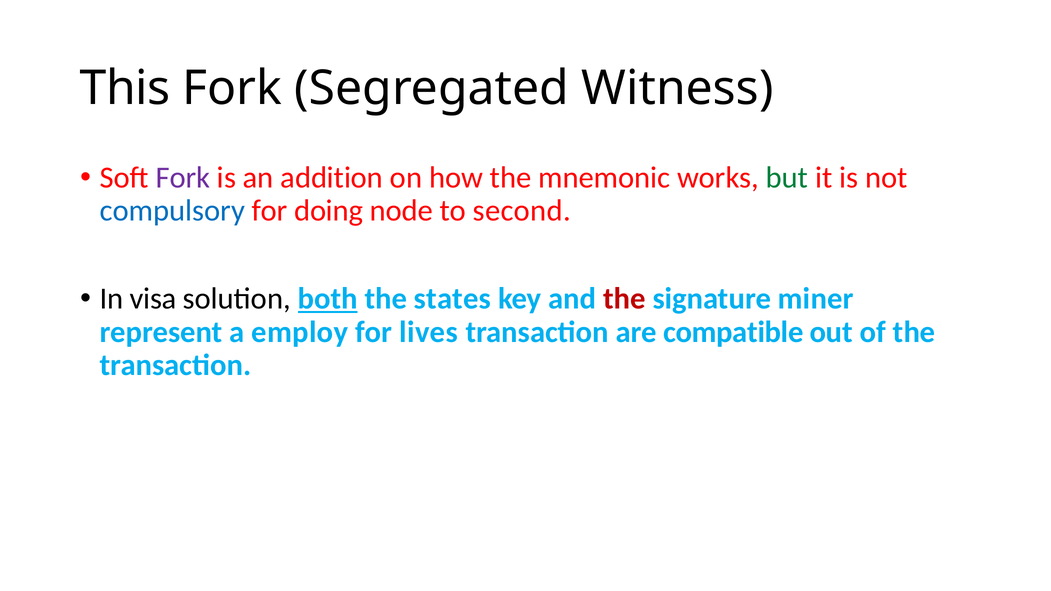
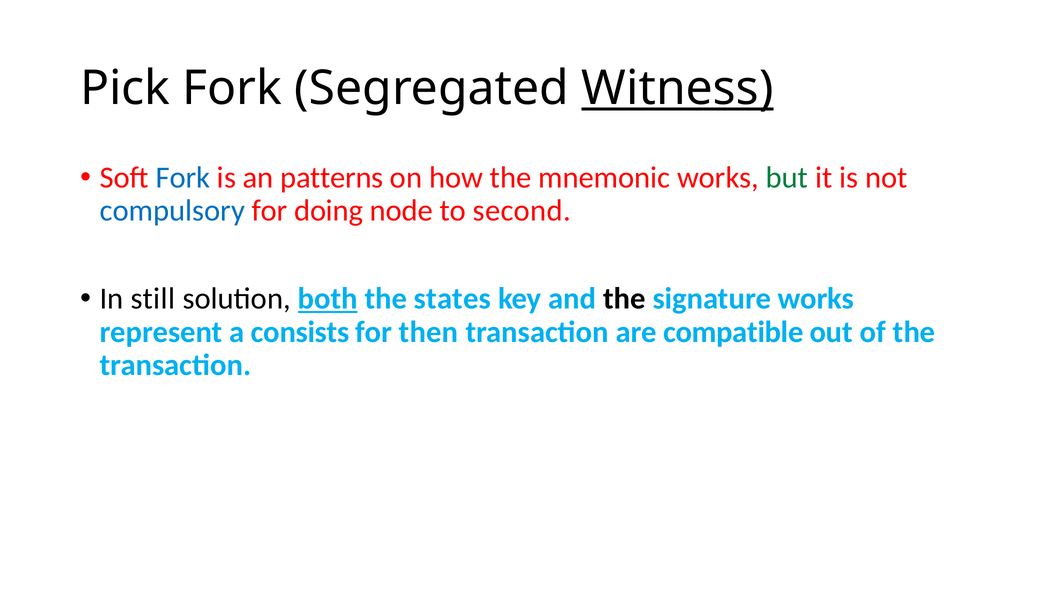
This: This -> Pick
Witness underline: none -> present
Fork at (183, 178) colour: purple -> blue
addition: addition -> patterns
visa: visa -> still
the at (624, 299) colour: red -> black
signature miner: miner -> works
employ: employ -> consists
lives: lives -> then
